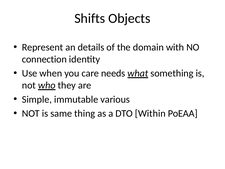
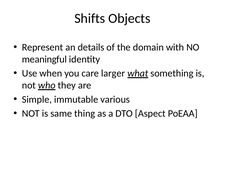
connection: connection -> meaningful
needs: needs -> larger
Within: Within -> Aspect
